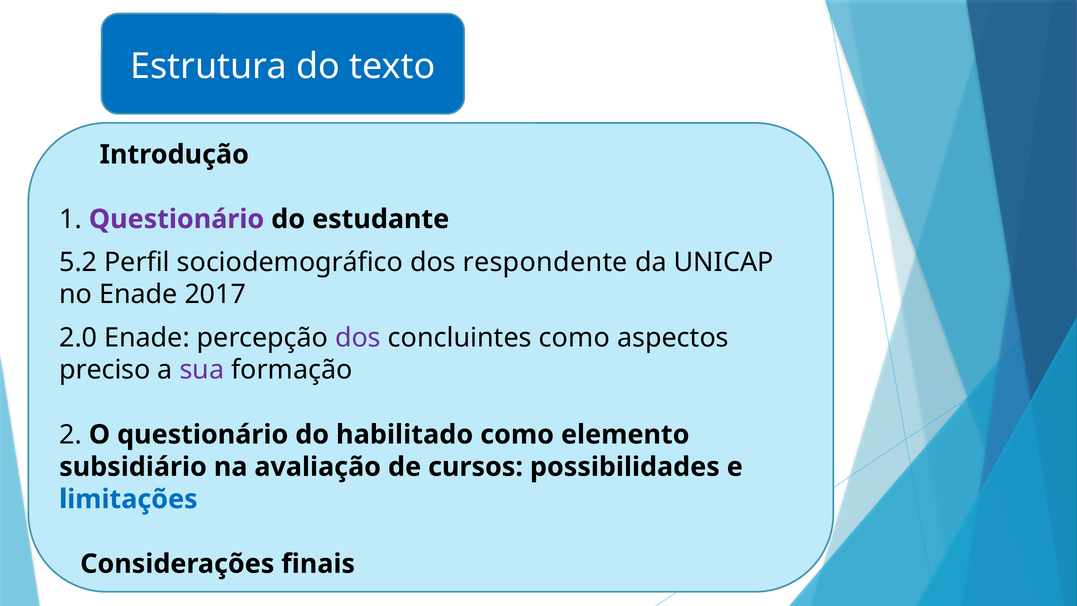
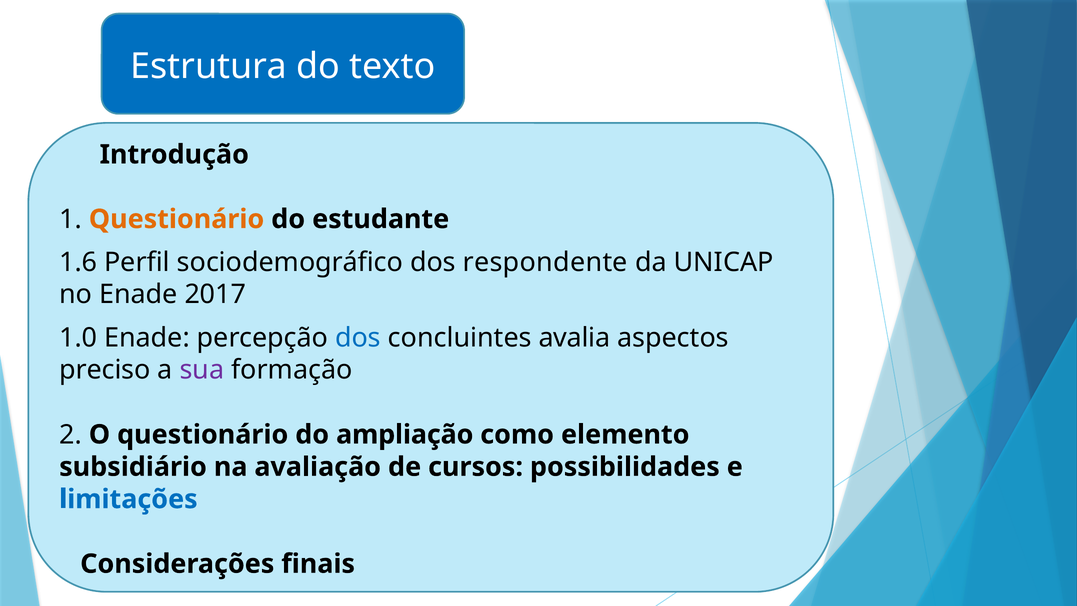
Questionário at (177, 219) colour: purple -> orange
5.2: 5.2 -> 1.6
2.0: 2.0 -> 1.0
dos at (358, 338) colour: purple -> blue
concluintes como: como -> avalia
habilitado: habilitado -> ampliação
